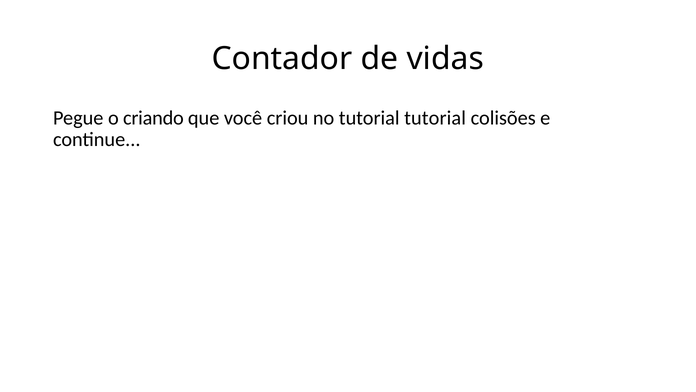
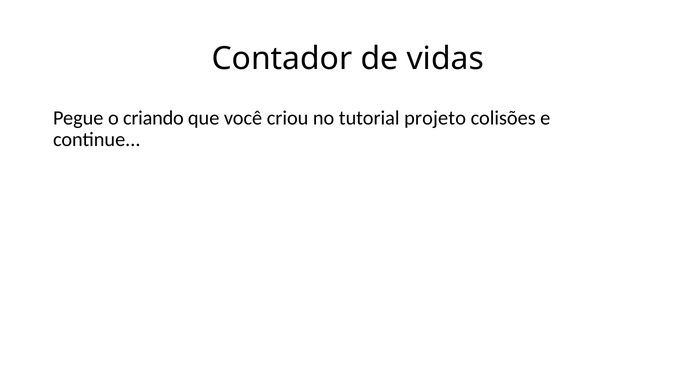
tutorial tutorial: tutorial -> projeto
